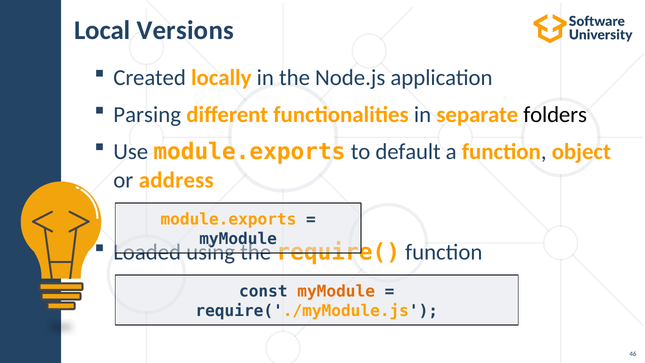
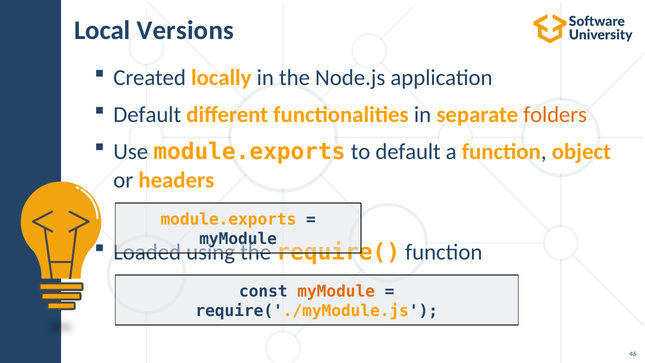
Parsing at (147, 115): Parsing -> Default
folders colour: black -> orange
address: address -> headers
